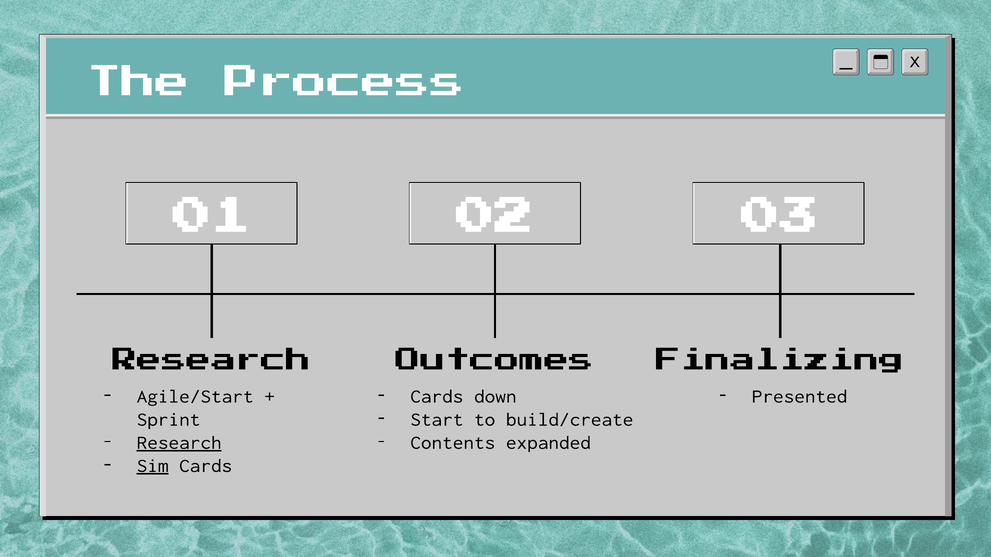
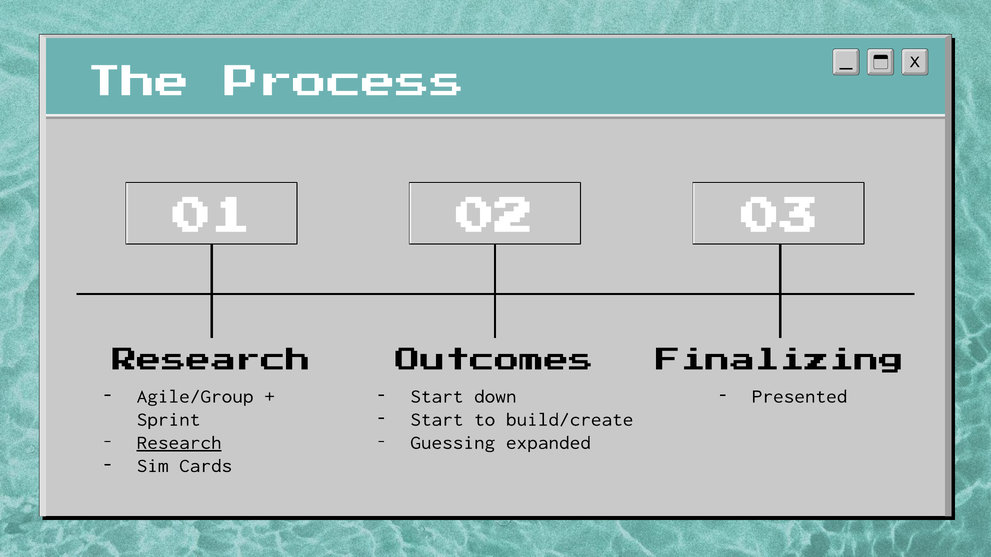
Agile/Start: Agile/Start -> Agile/Group
Cards at (437, 397): Cards -> Start
Contents: Contents -> Guessing
Sim underline: present -> none
